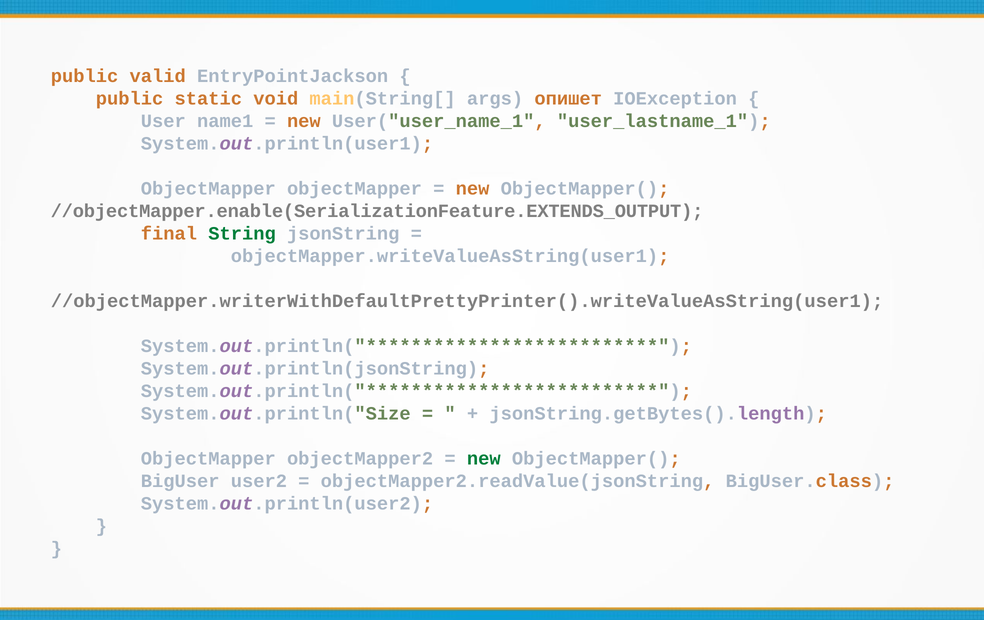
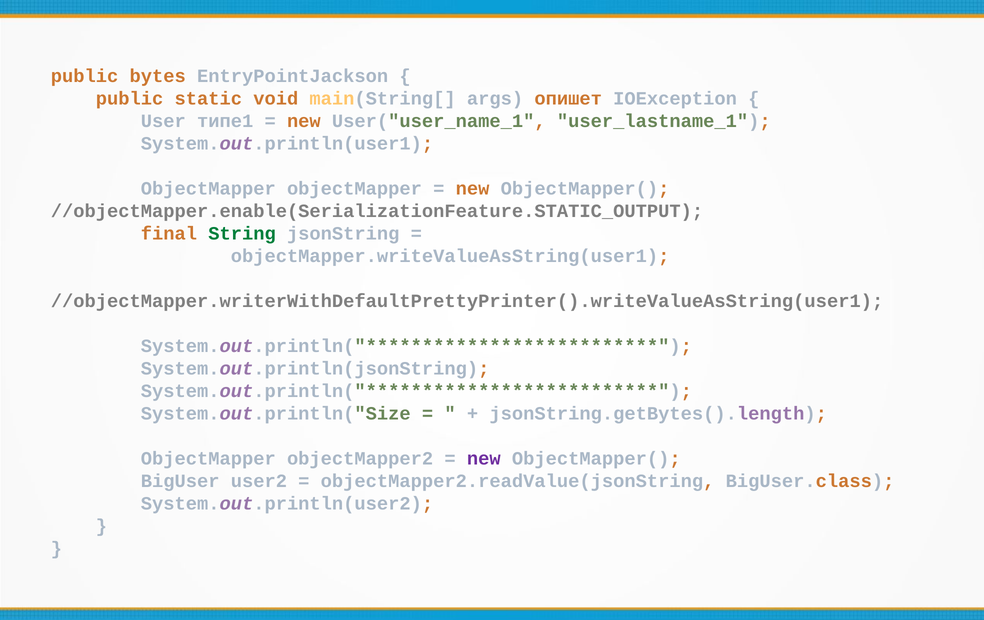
valid: valid -> bytes
name1: name1 -> типе1
//objectMapper.enable(SerializationFeature.EXTENDS_OUTPUT: //objectMapper.enable(SerializationFeature.EXTENDS_OUTPUT -> //objectMapper.enable(SerializationFeature.STATIC_OUTPUT
new at (484, 458) colour: green -> purple
